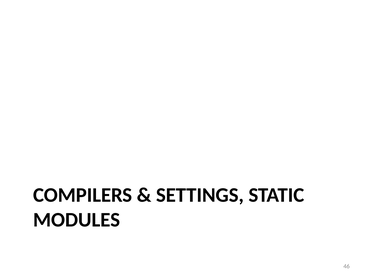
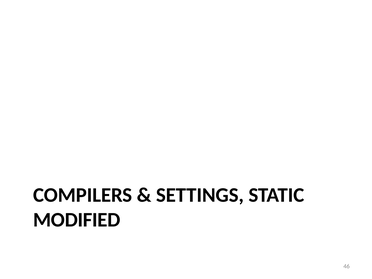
MODULES: MODULES -> MODIFIED
